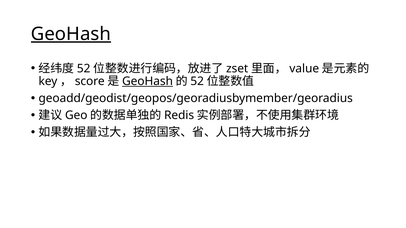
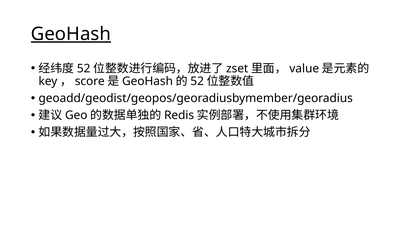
GeoHash at (148, 81) underline: present -> none
